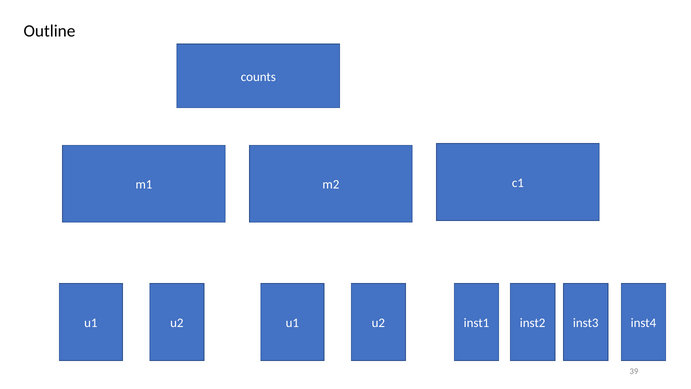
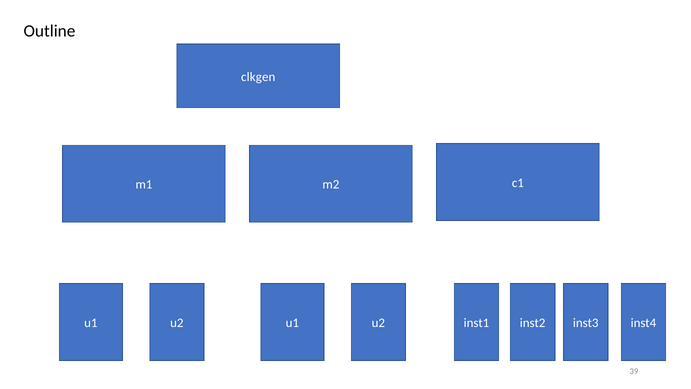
counts: counts -> clkgen
